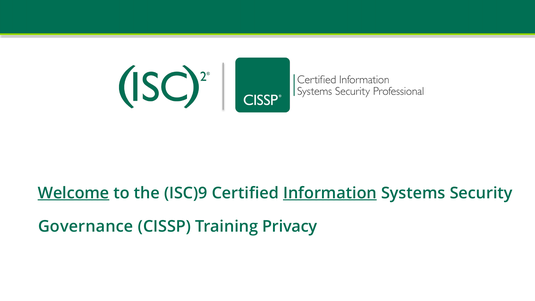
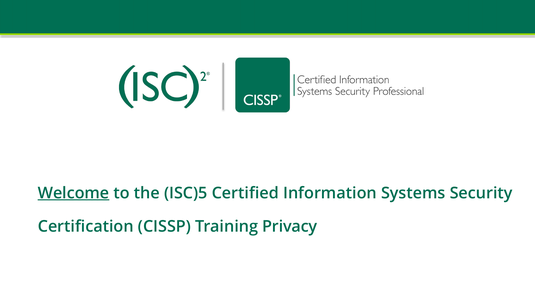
ISC)9: ISC)9 -> ISC)5
Information underline: present -> none
Governance: Governance -> Certification
